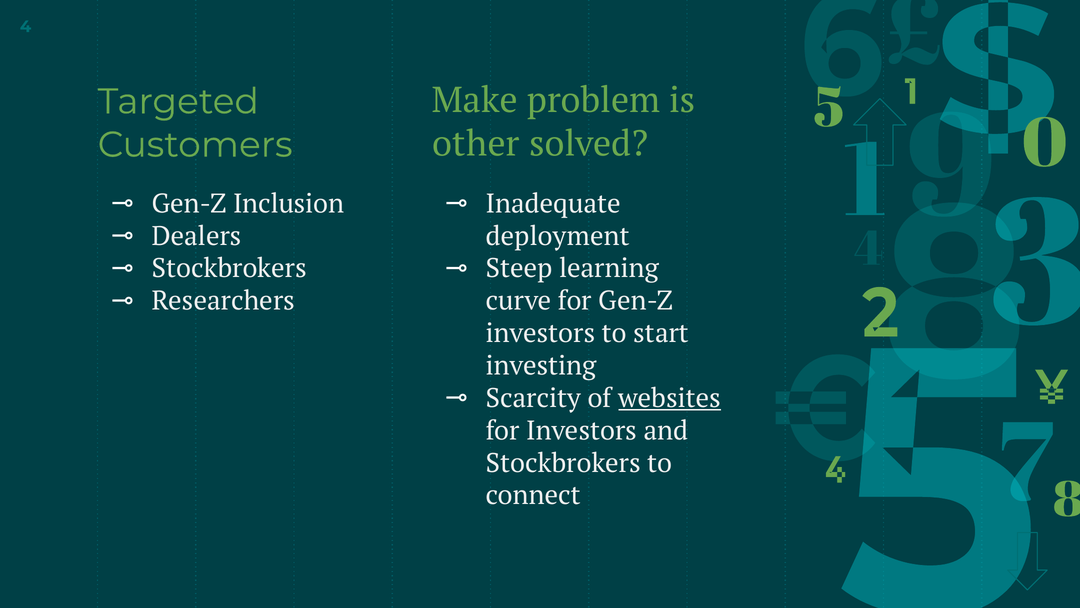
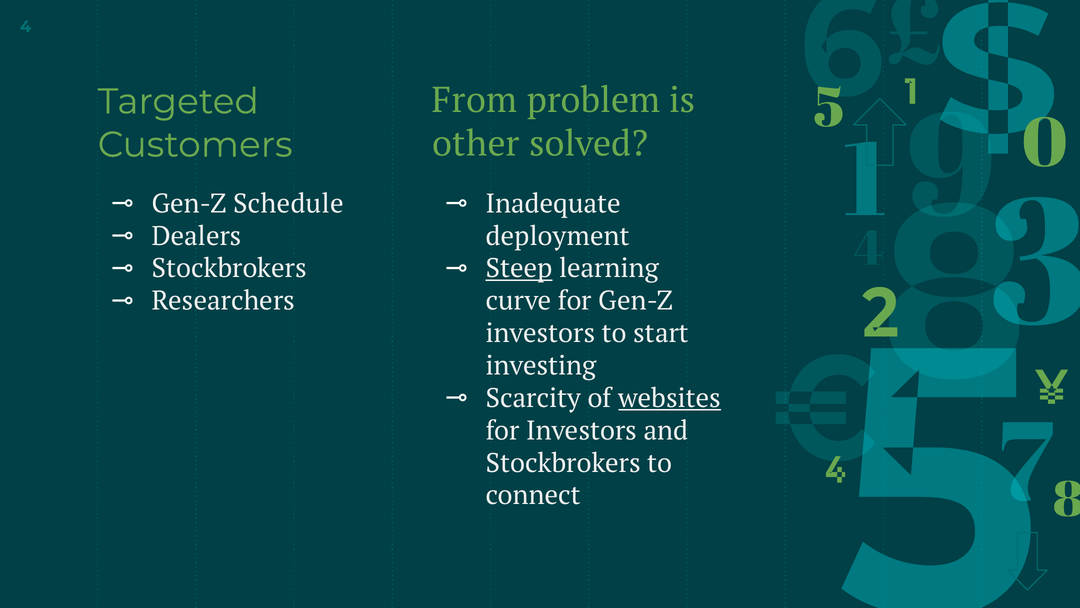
Make: Make -> From
Inclusion: Inclusion -> Schedule
Steep underline: none -> present
